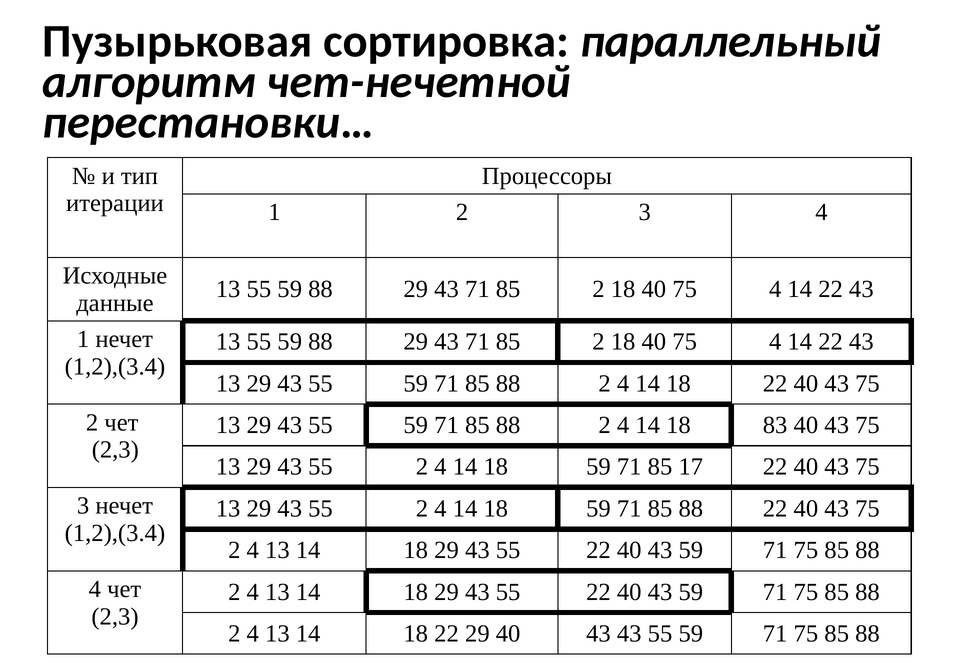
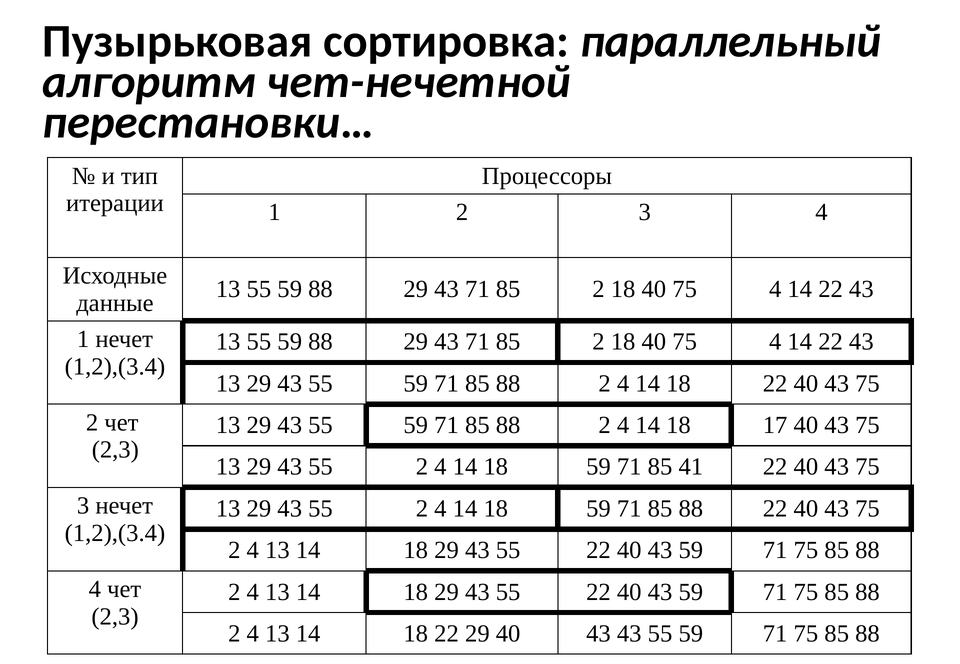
83: 83 -> 17
17: 17 -> 41
